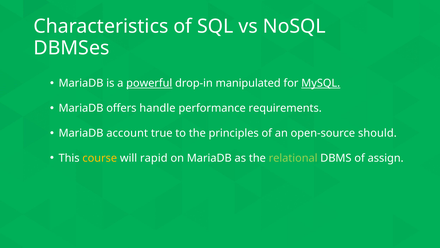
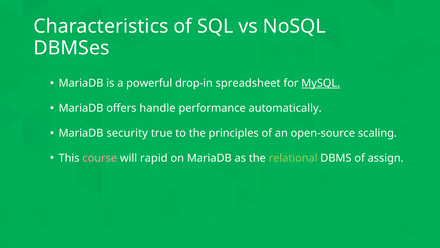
powerful underline: present -> none
manipulated: manipulated -> spreadsheet
requirements: requirements -> automatically
account: account -> security
should: should -> scaling
course colour: yellow -> pink
